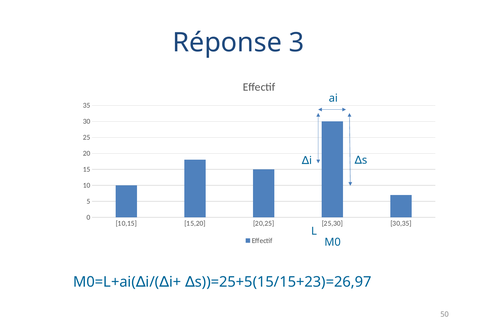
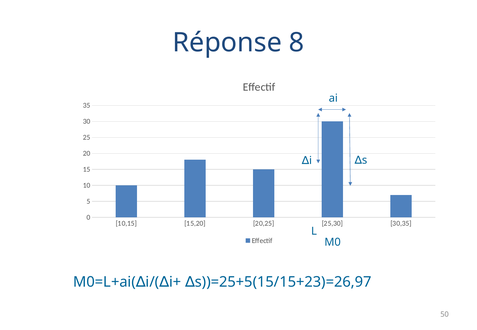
3: 3 -> 8
